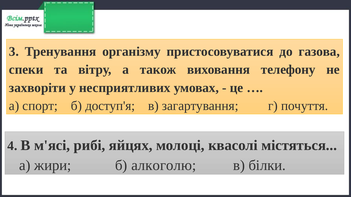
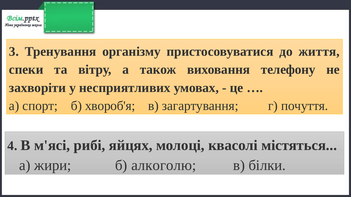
газова: газова -> життя
доступ'я: доступ'я -> хвороб'я
